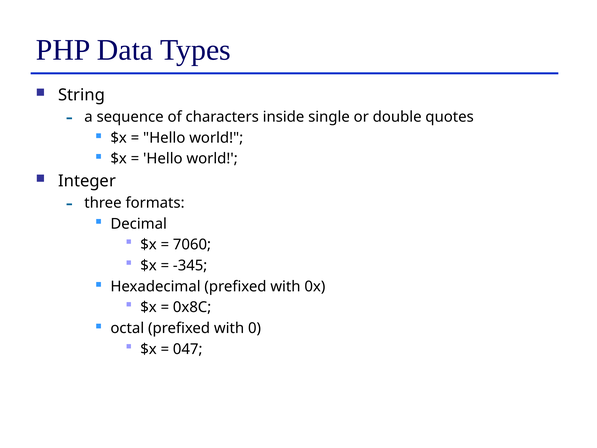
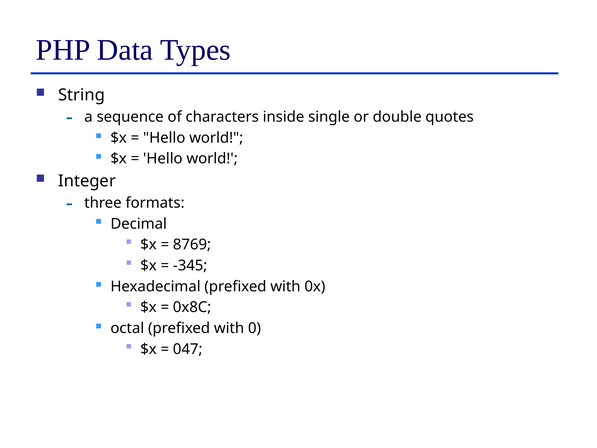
7060: 7060 -> 8769
